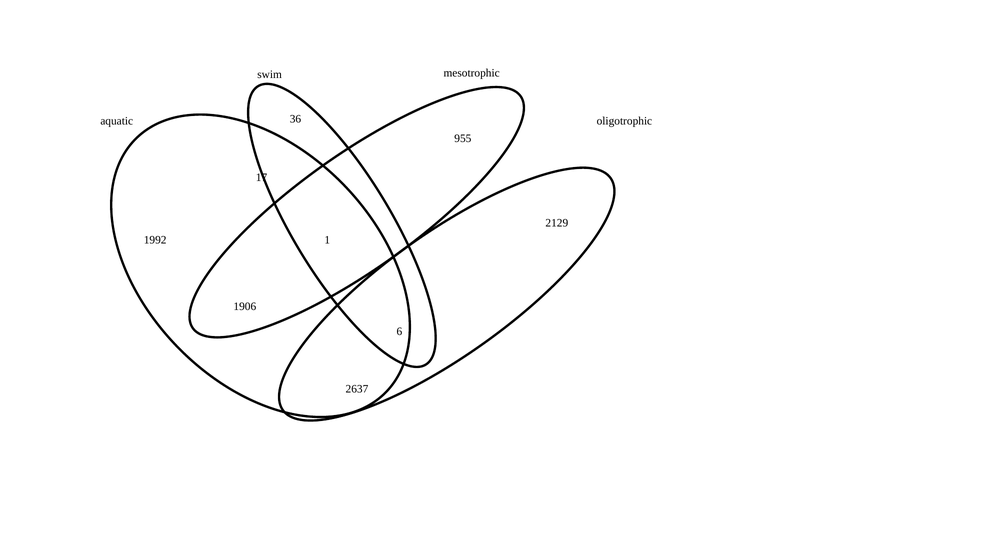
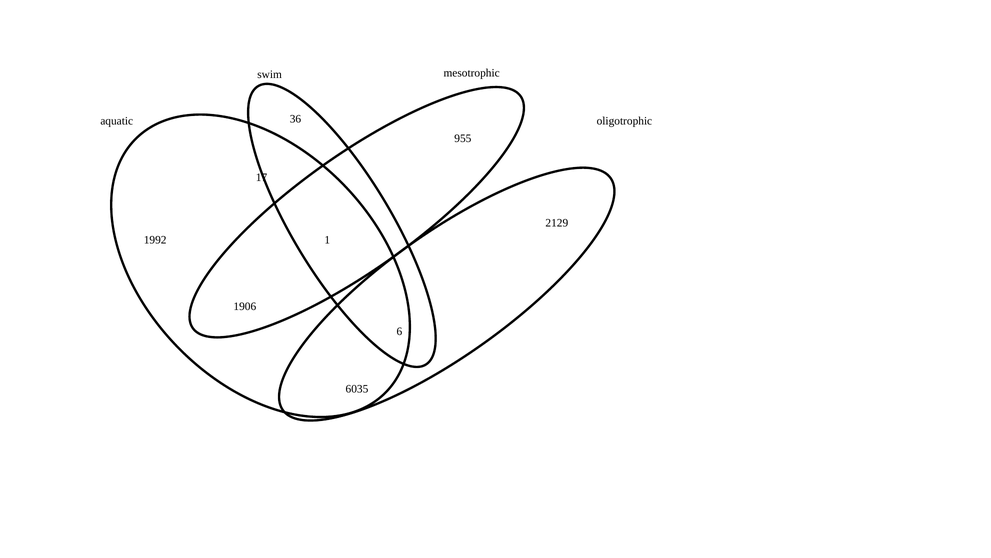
2637: 2637 -> 6035
